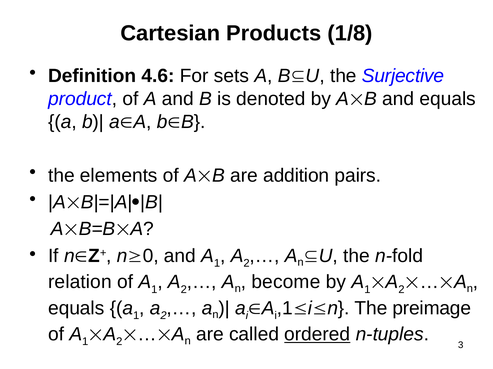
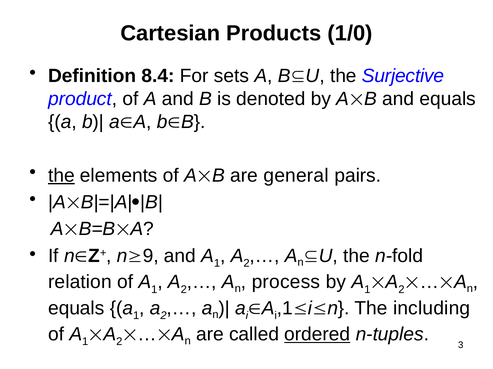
1/8: 1/8 -> 1/0
4.6: 4.6 -> 8.4
the at (61, 176) underline: none -> present
addition: addition -> general
0: 0 -> 9
become: become -> process
preimage: preimage -> including
